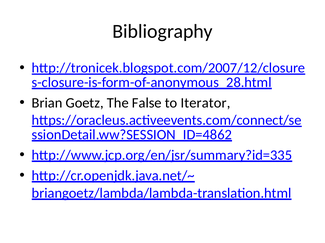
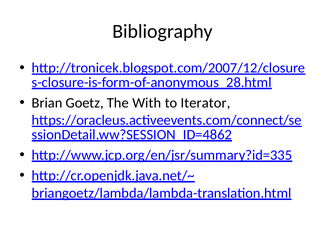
False: False -> With
